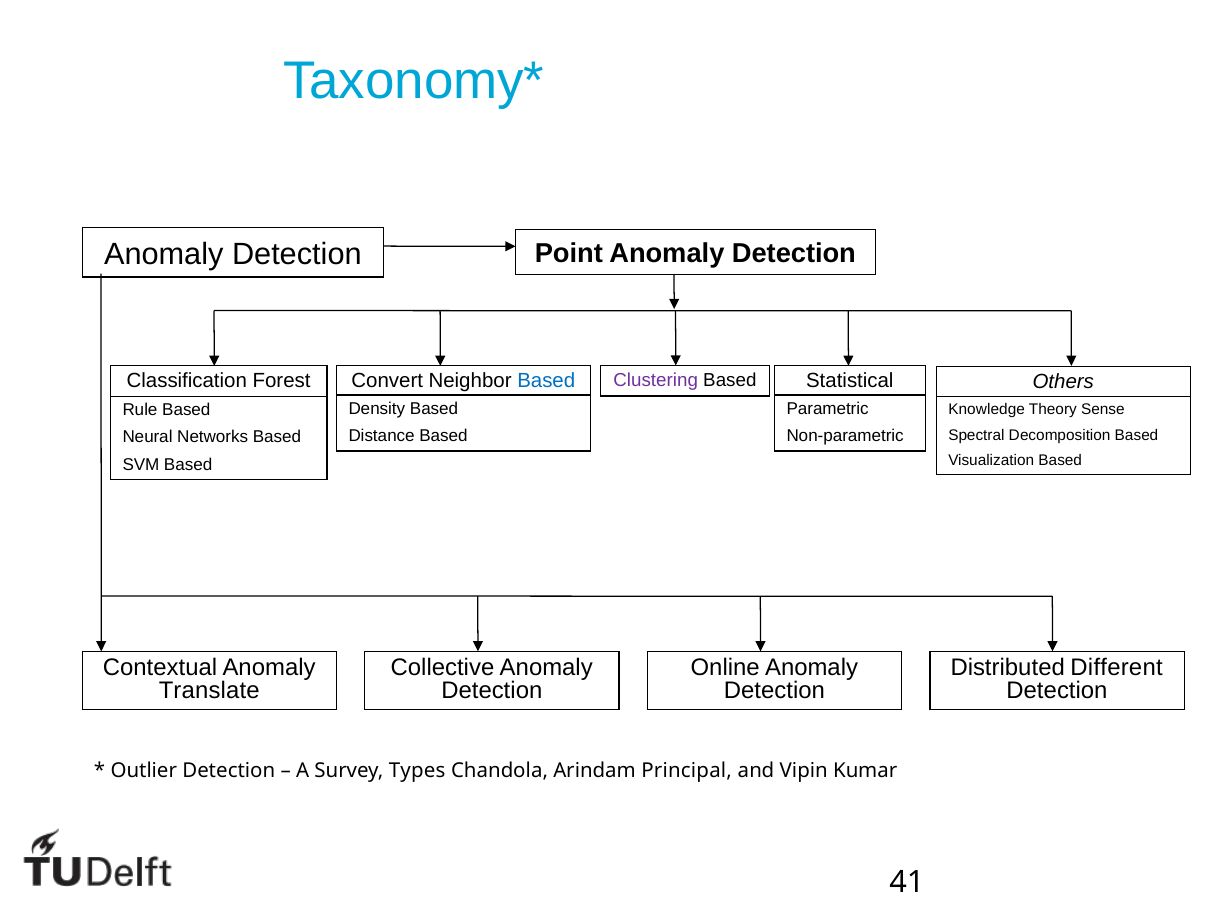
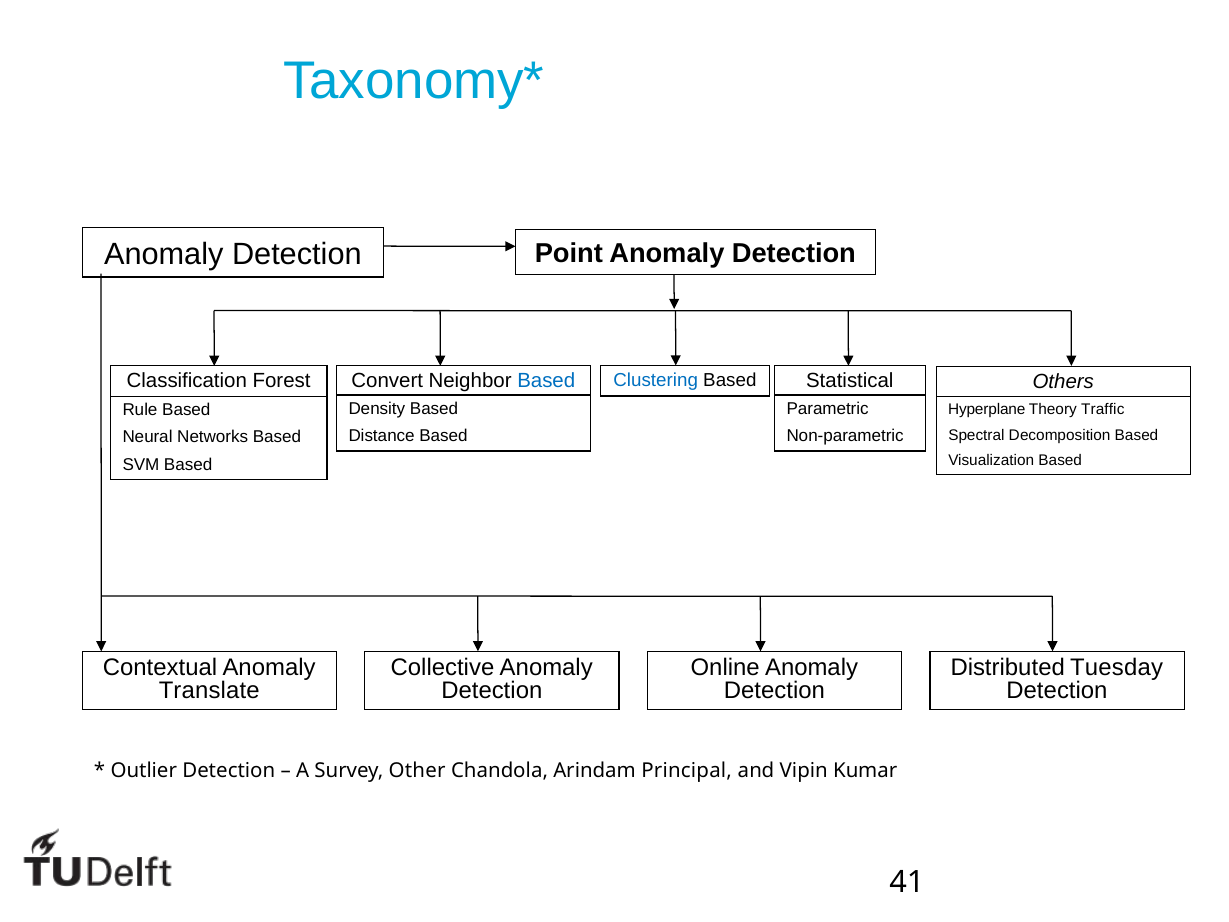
Clustering colour: purple -> blue
Knowledge: Knowledge -> Hyperplane
Sense: Sense -> Traffic
Different: Different -> Tuesday
Types: Types -> Other
